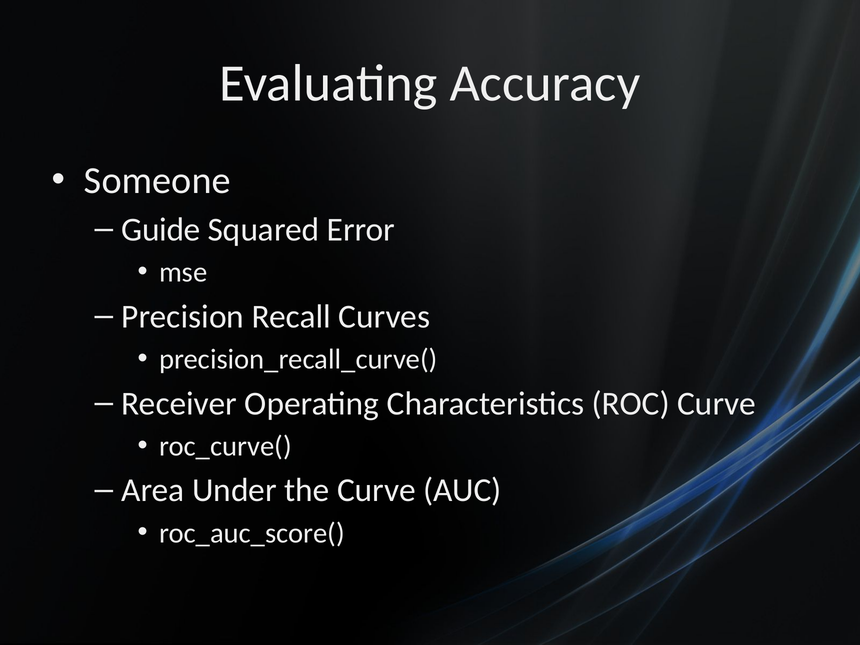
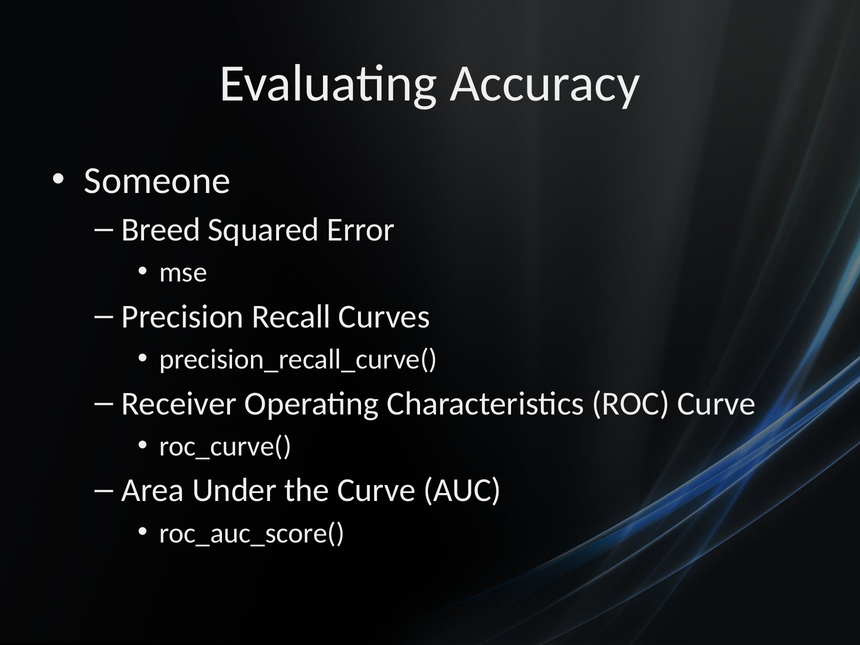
Guide: Guide -> Breed
